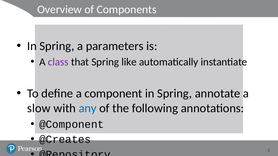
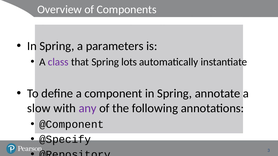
like: like -> lots
any colour: blue -> purple
@Creates: @Creates -> @Specify
